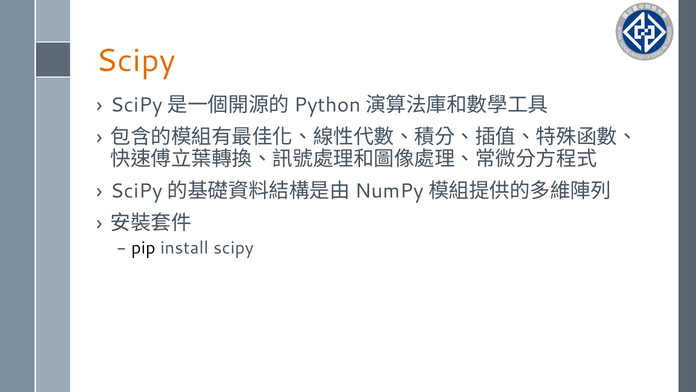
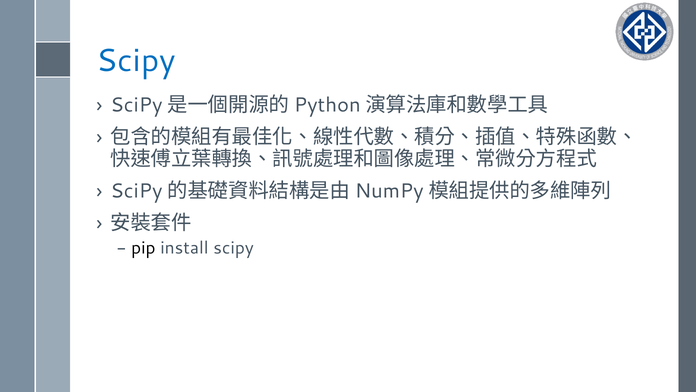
Scipy at (136, 61) colour: orange -> blue
